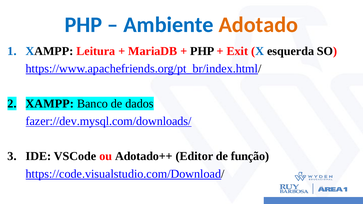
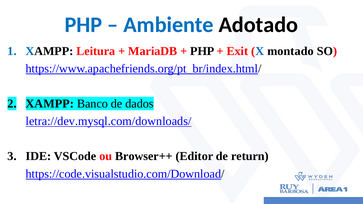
Adotado colour: orange -> black
esquerda: esquerda -> montado
fazer://dev.mysql.com/downloads/: fazer://dev.mysql.com/downloads/ -> letra://dev.mysql.com/downloads/
Adotado++: Adotado++ -> Browser++
função: função -> return
